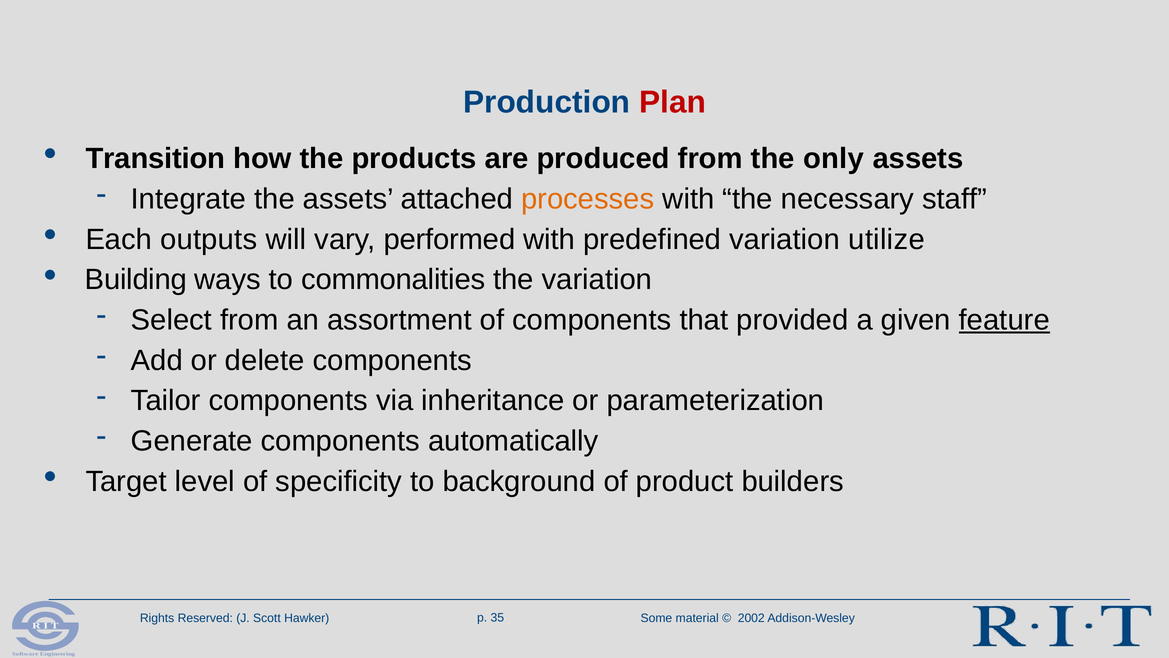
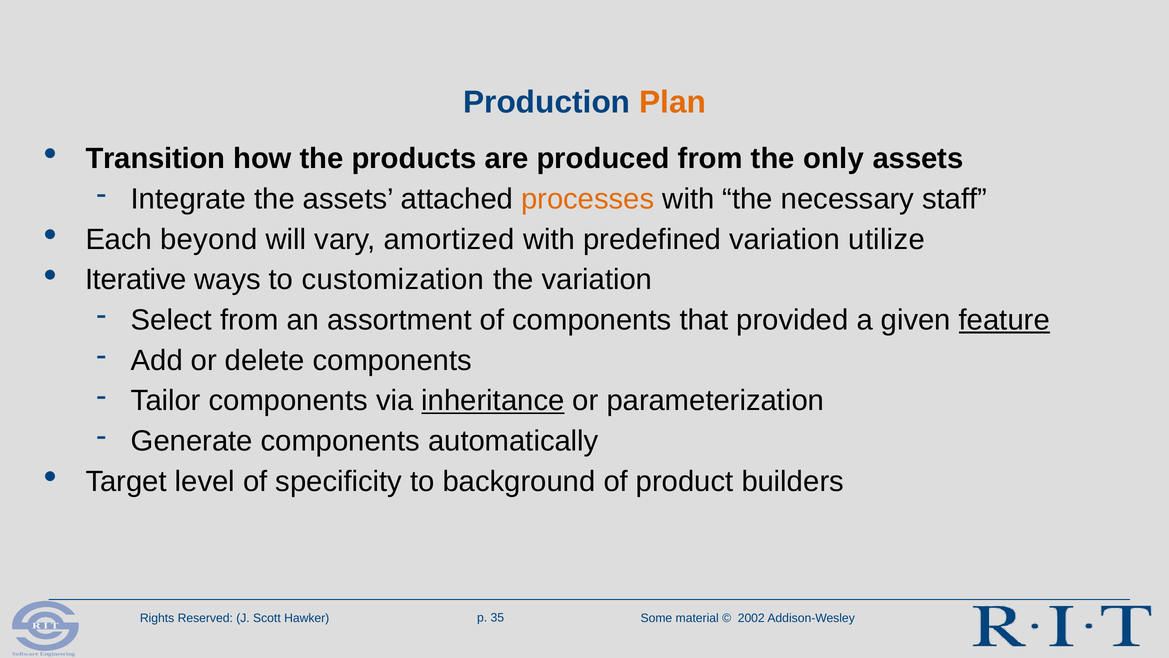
Plan colour: red -> orange
outputs: outputs -> beyond
performed: performed -> amortized
Building: Building -> Iterative
commonalities: commonalities -> customization
inheritance underline: none -> present
